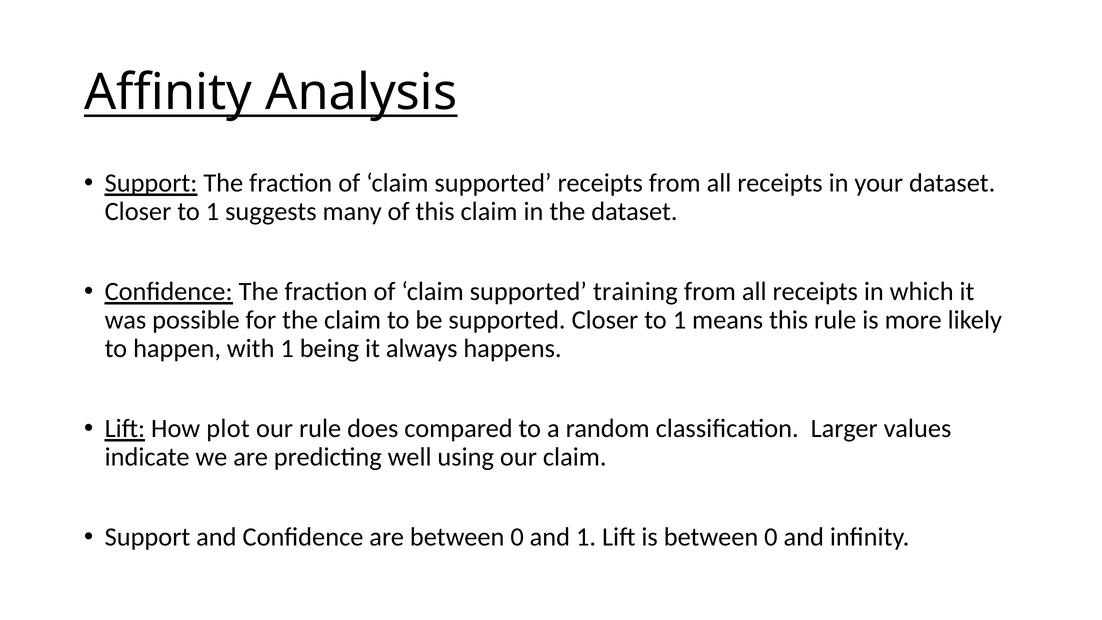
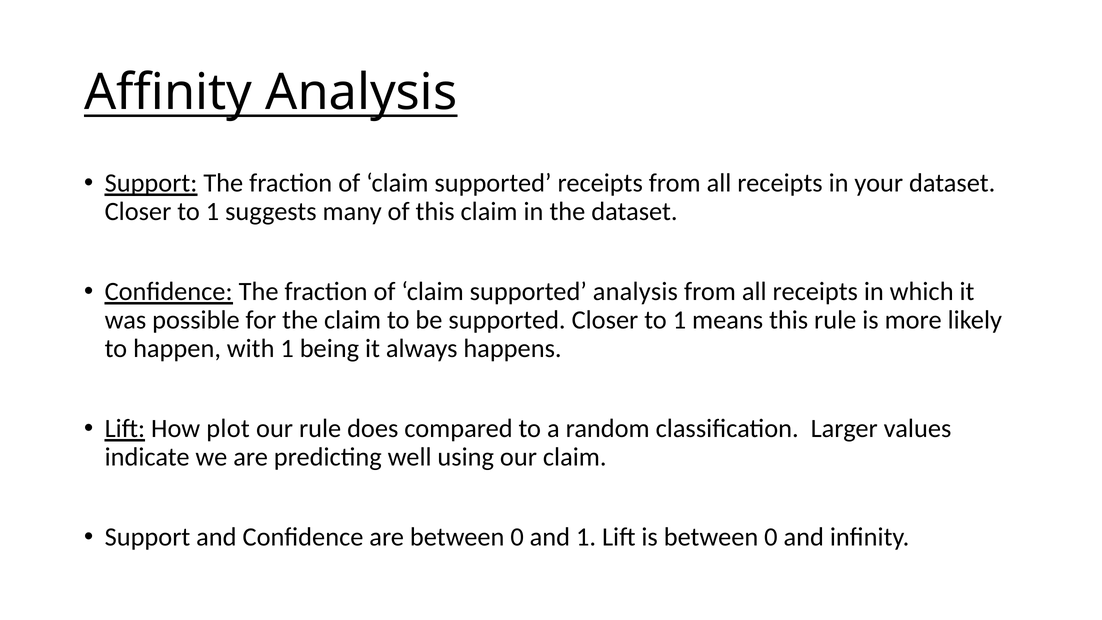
supported training: training -> analysis
